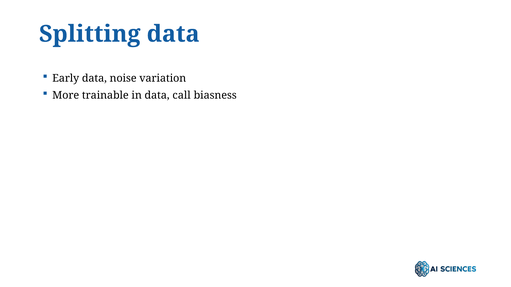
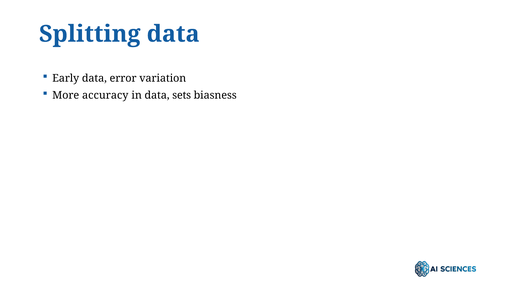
noise: noise -> error
trainable: trainable -> accuracy
call: call -> sets
